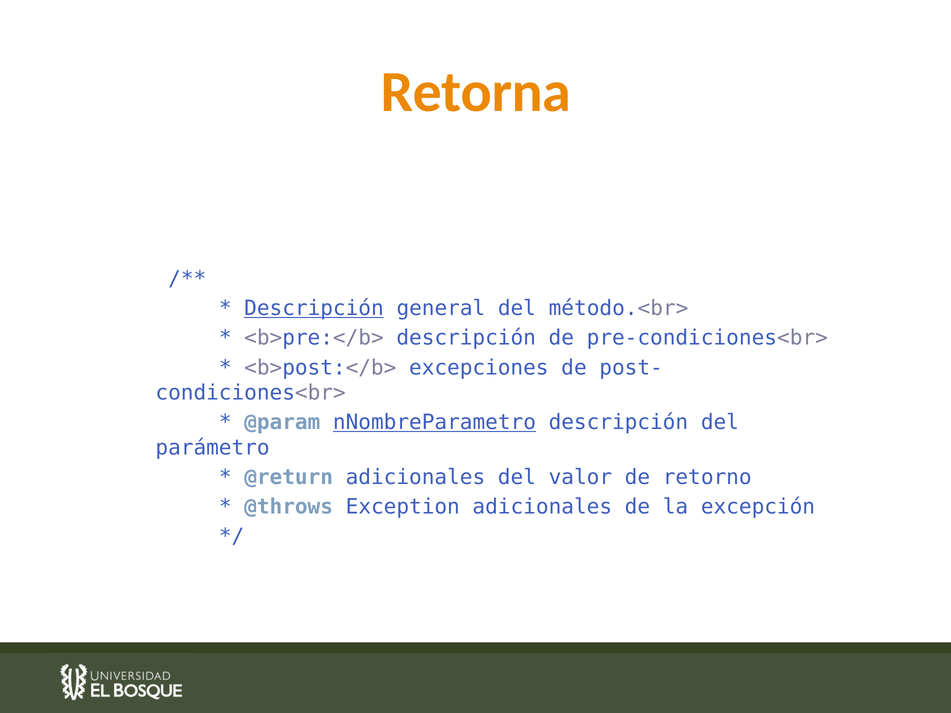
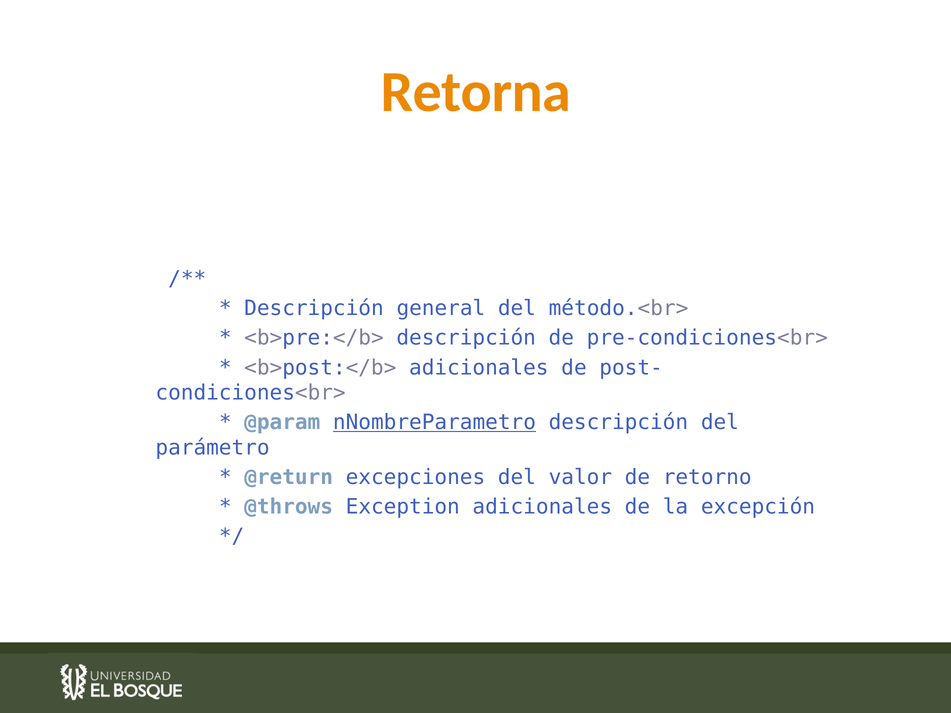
Descripción at (314, 309) underline: present -> none
<b>post:</b> excepciones: excepciones -> adicionales
@return adicionales: adicionales -> excepciones
